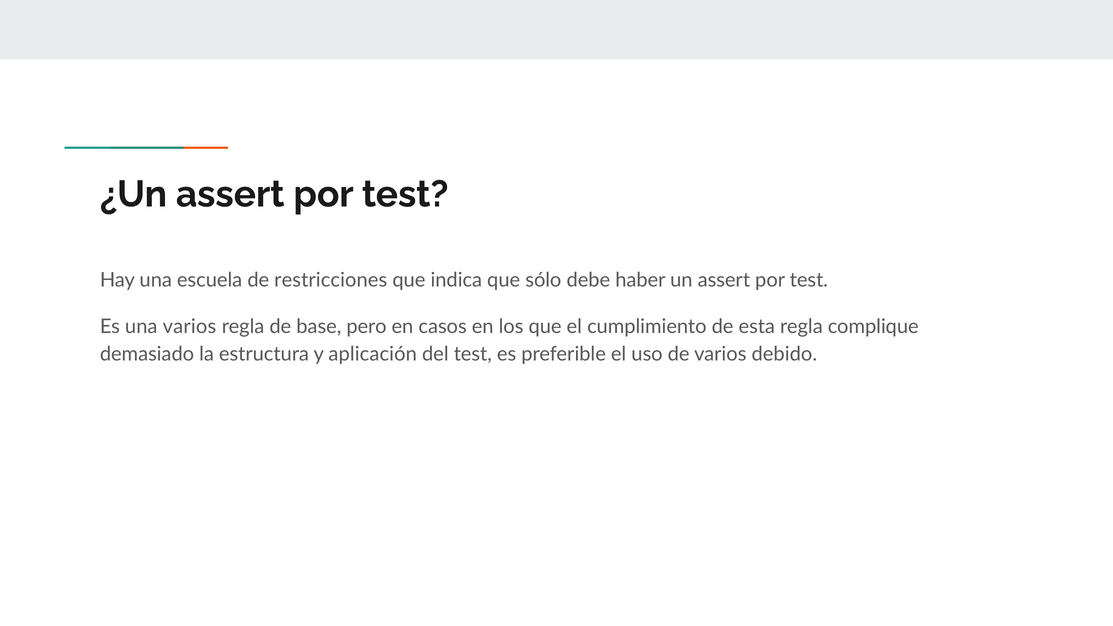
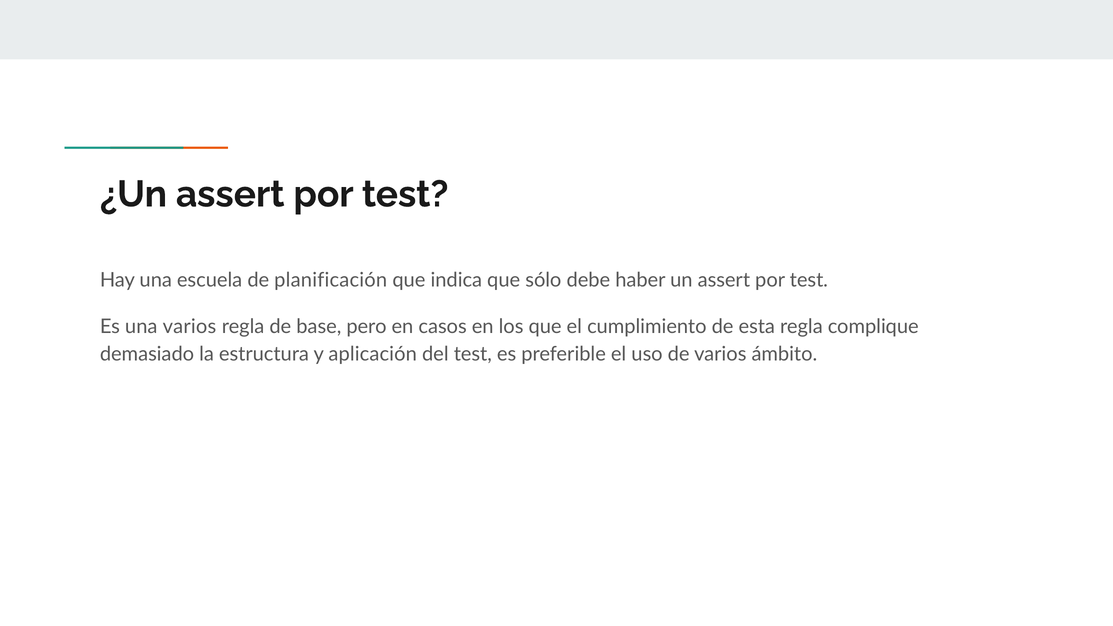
restricciones: restricciones -> planificación
debido: debido -> ámbito
